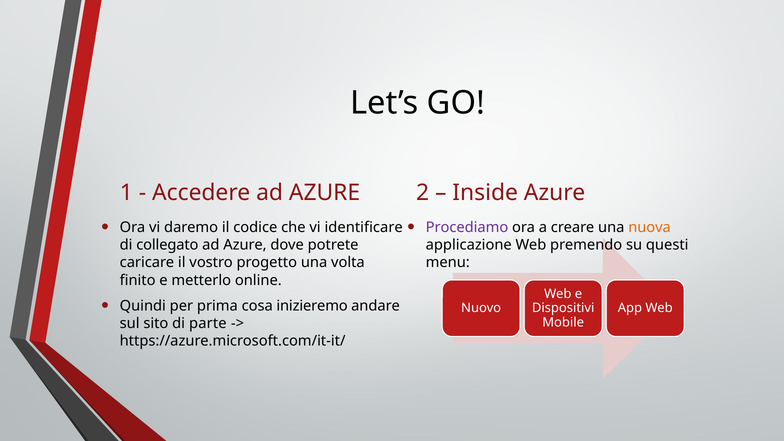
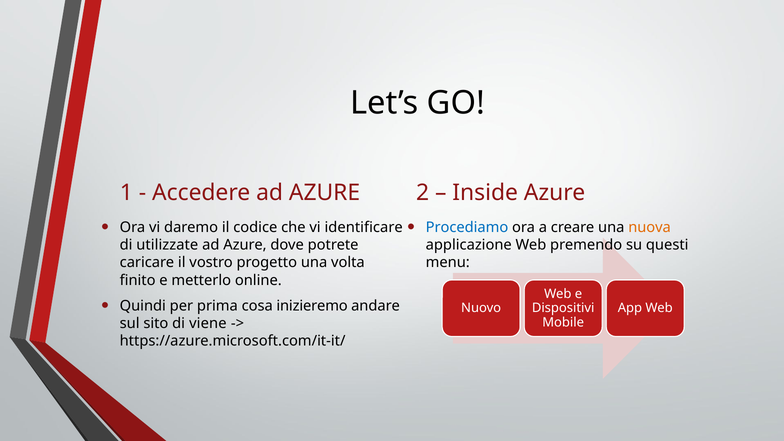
Procediamo colour: purple -> blue
collegato: collegato -> utilizzate
parte: parte -> viene
